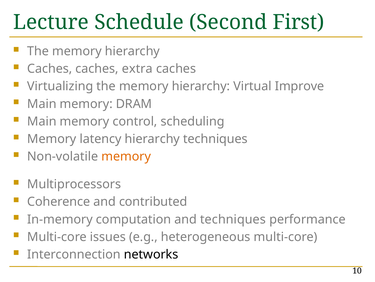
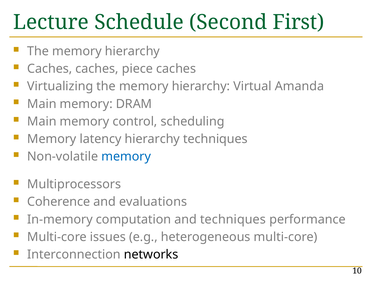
extra: extra -> piece
Improve: Improve -> Amanda
memory at (126, 156) colour: orange -> blue
contributed: contributed -> evaluations
